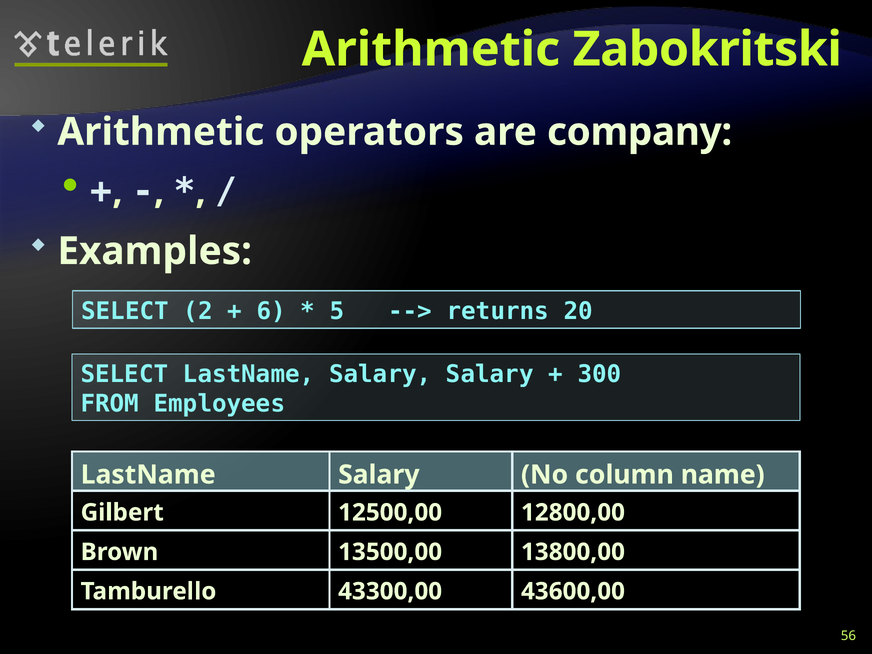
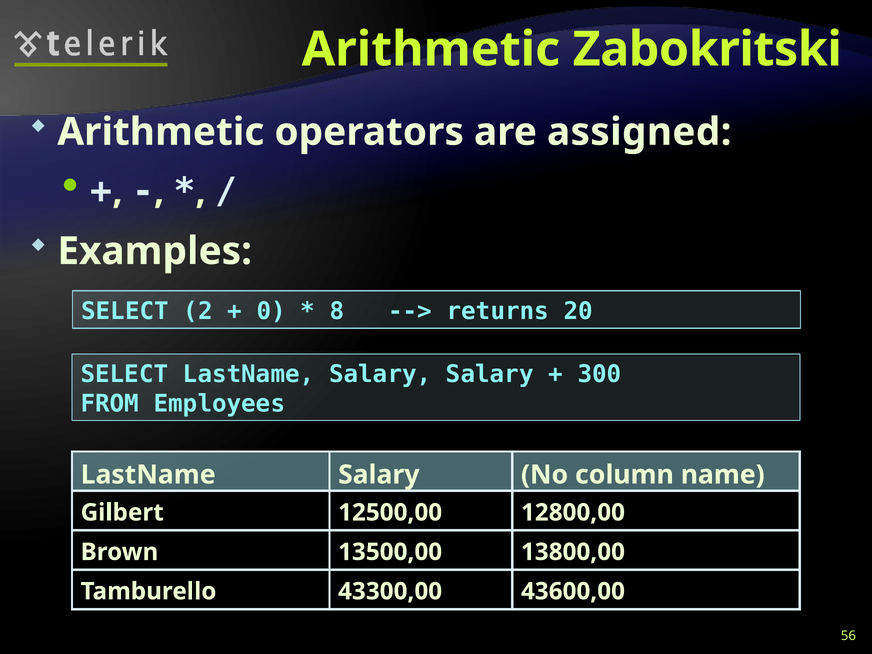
company: company -> assigned
6: 6 -> 0
5: 5 -> 8
